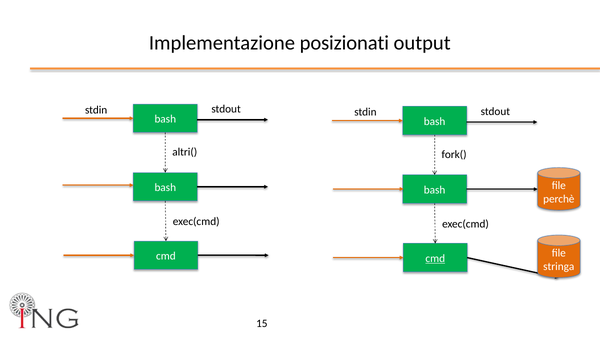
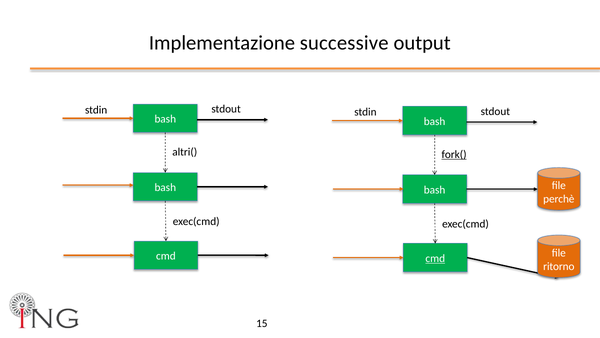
posizionati: posizionati -> successive
fork( underline: none -> present
stringa: stringa -> ritorno
